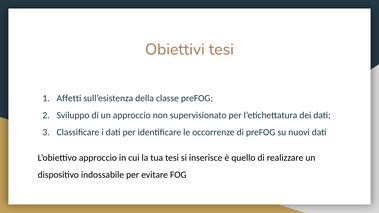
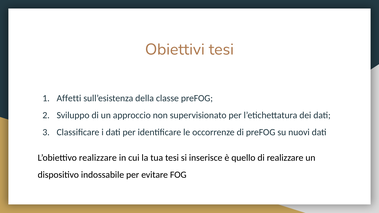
L’obiettivo approccio: approccio -> realizzare
